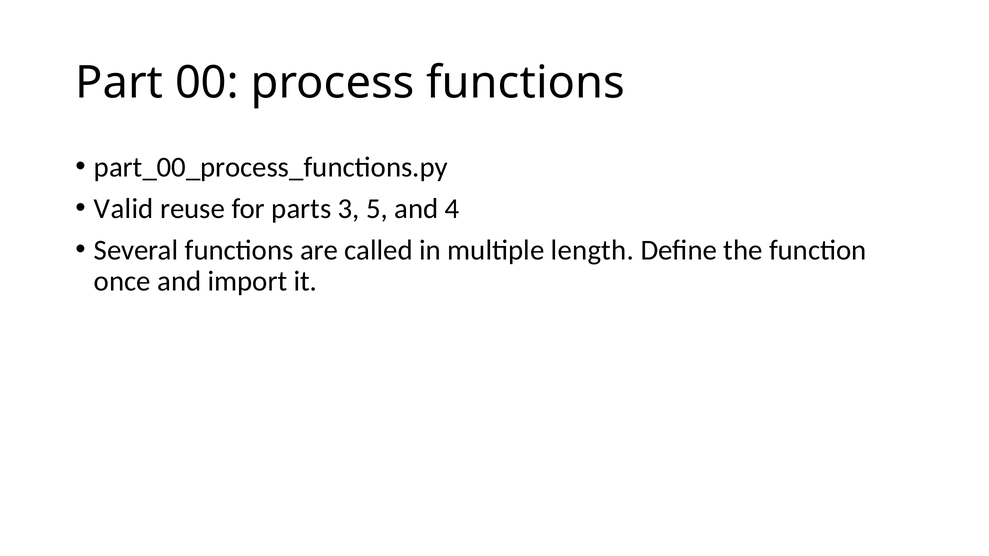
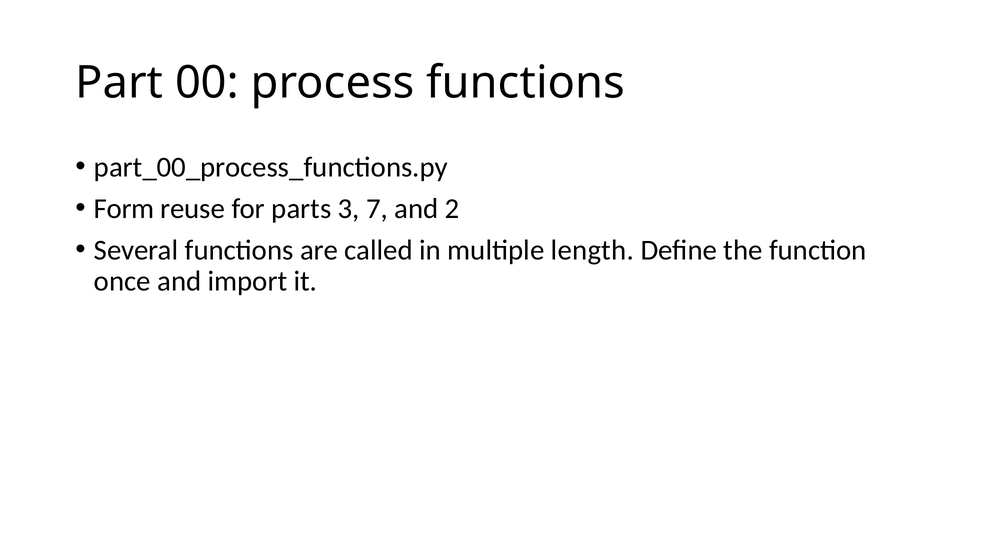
Valid: Valid -> Form
5: 5 -> 7
4: 4 -> 2
